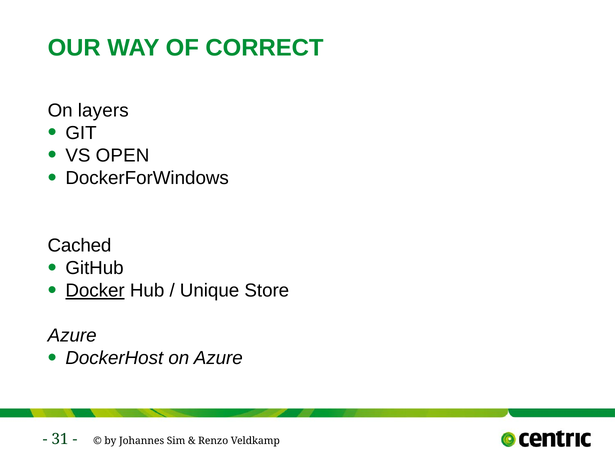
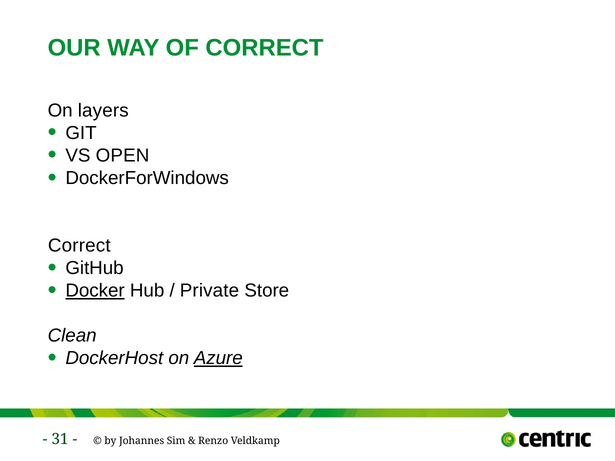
Cached at (79, 246): Cached -> Correct
Unique: Unique -> Private
Azure at (72, 336): Azure -> Clean
Azure at (218, 358) underline: none -> present
